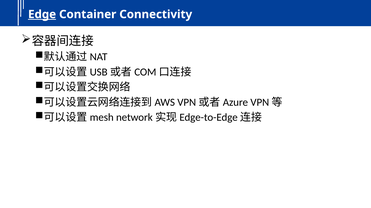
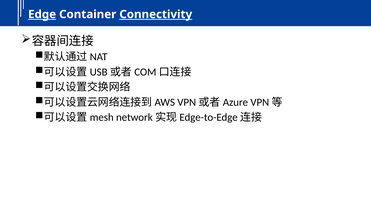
Connectivity underline: none -> present
